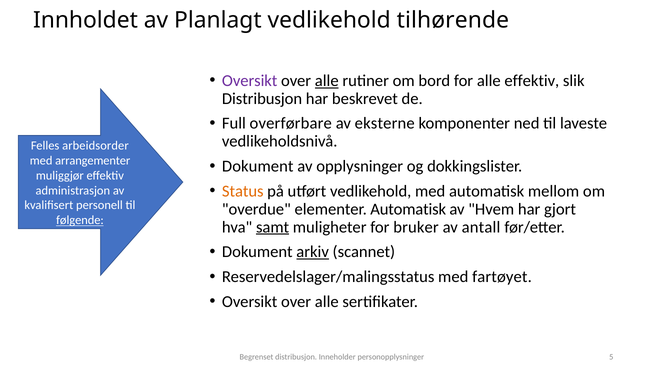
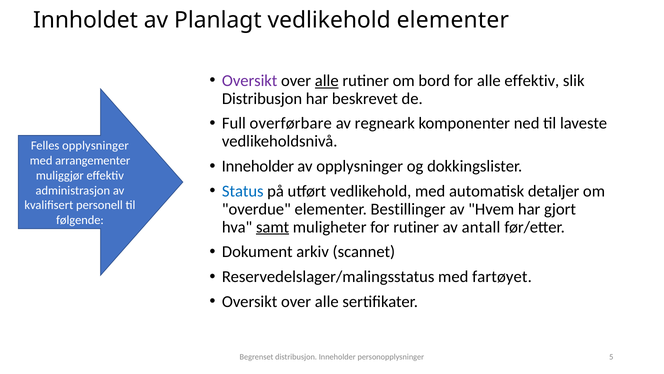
vedlikehold tilhørende: tilhørende -> elementer
eksterne: eksterne -> regneark
Felles arbeidsorder: arbeidsorder -> opplysninger
Dokument at (258, 166): Dokument -> Inneholder
Status colour: orange -> blue
mellom: mellom -> detaljer
elementer Automatisk: Automatisk -> Bestillinger
følgende underline: present -> none
for bruker: bruker -> rutiner
arkiv underline: present -> none
